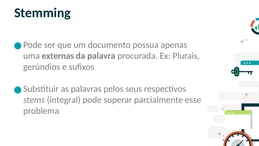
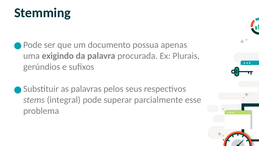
externas: externas -> exigindo
